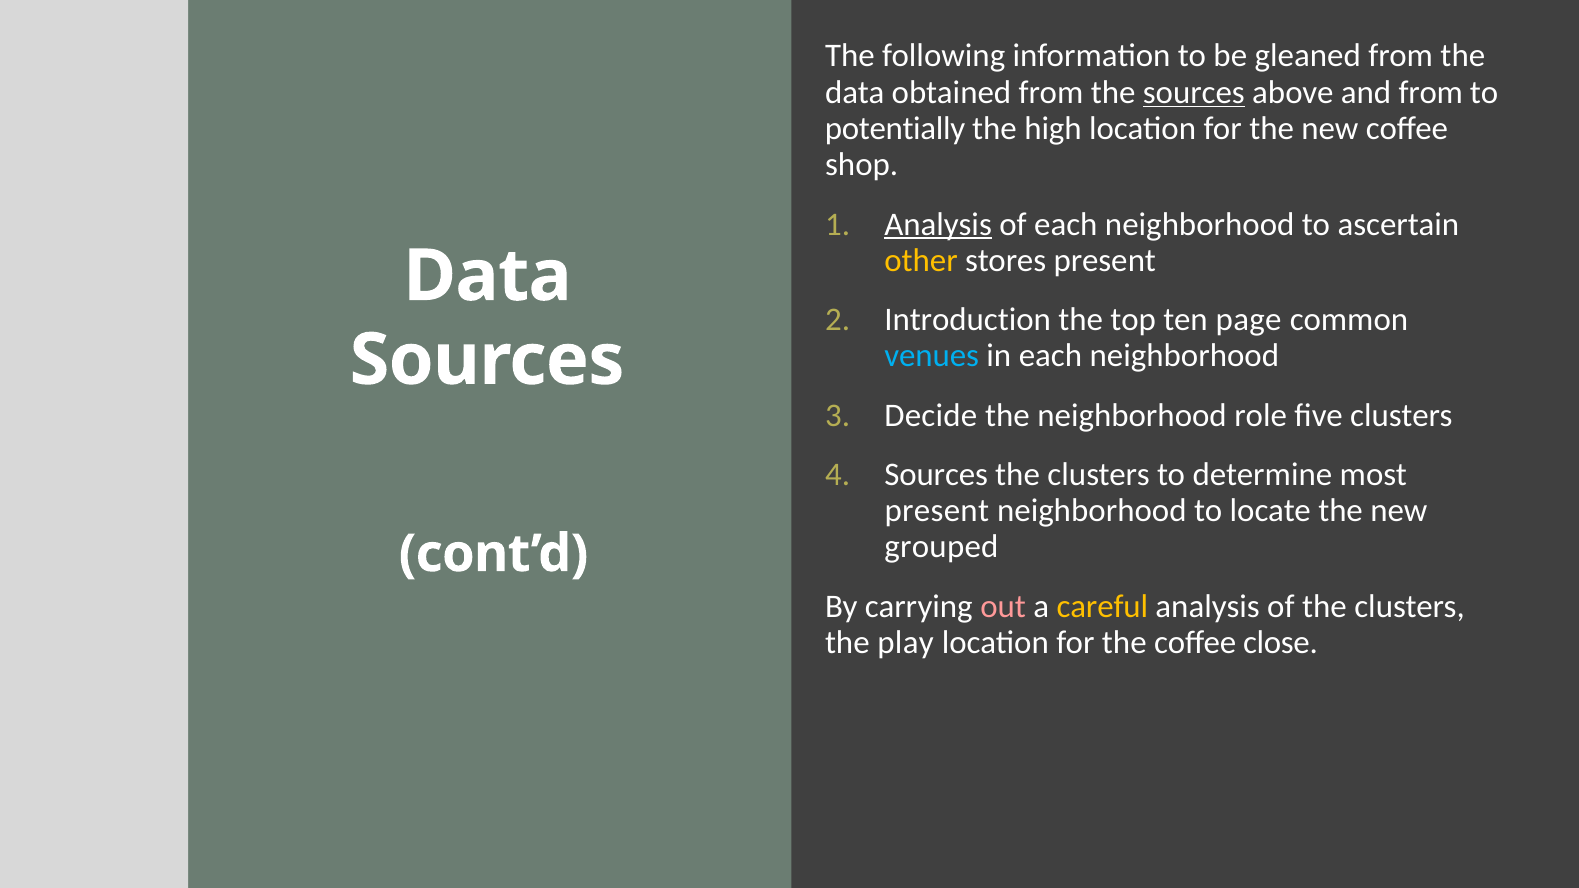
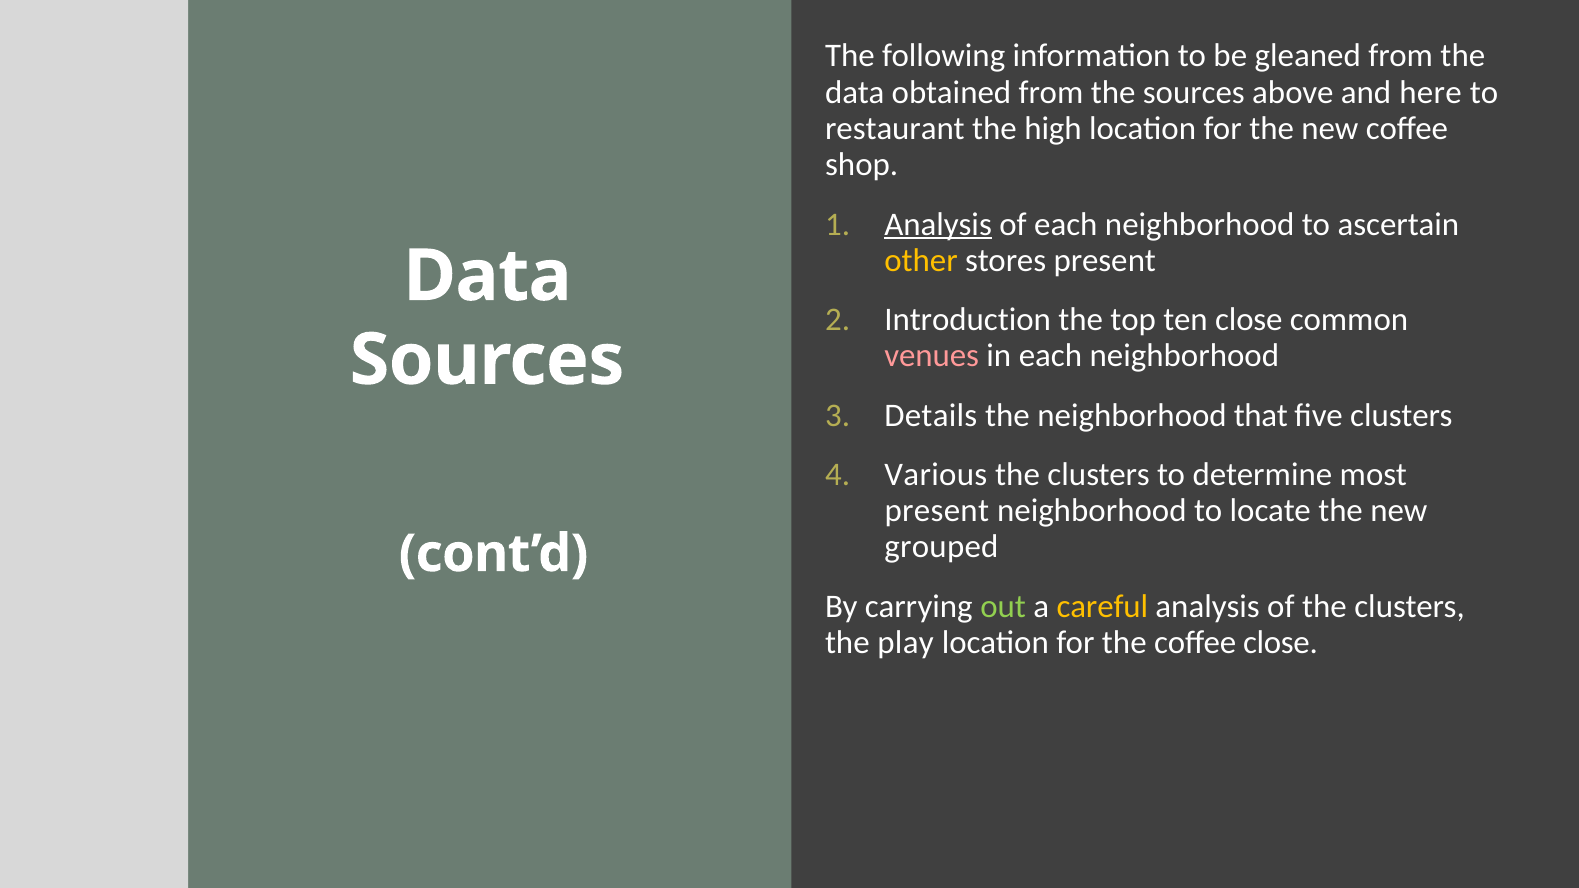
sources at (1194, 92) underline: present -> none
and from: from -> here
potentially: potentially -> restaurant
ten page: page -> close
venues colour: light blue -> pink
Decide: Decide -> Details
role: role -> that
Sources at (936, 475): Sources -> Various
out colour: pink -> light green
